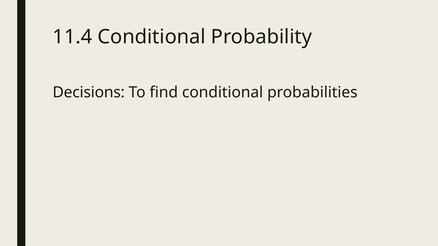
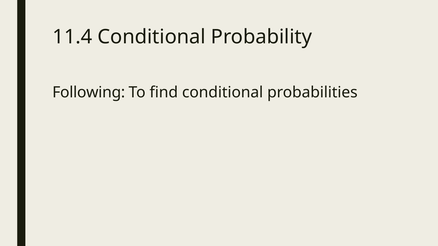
Decisions: Decisions -> Following
